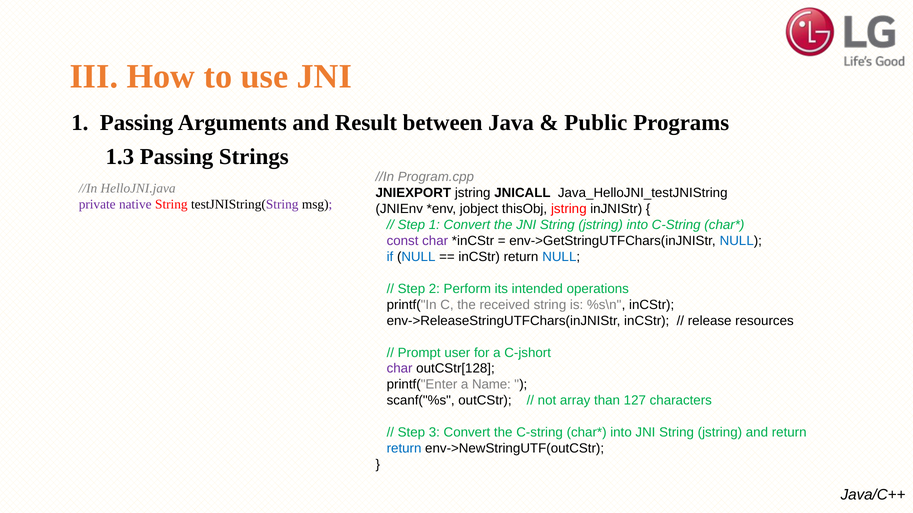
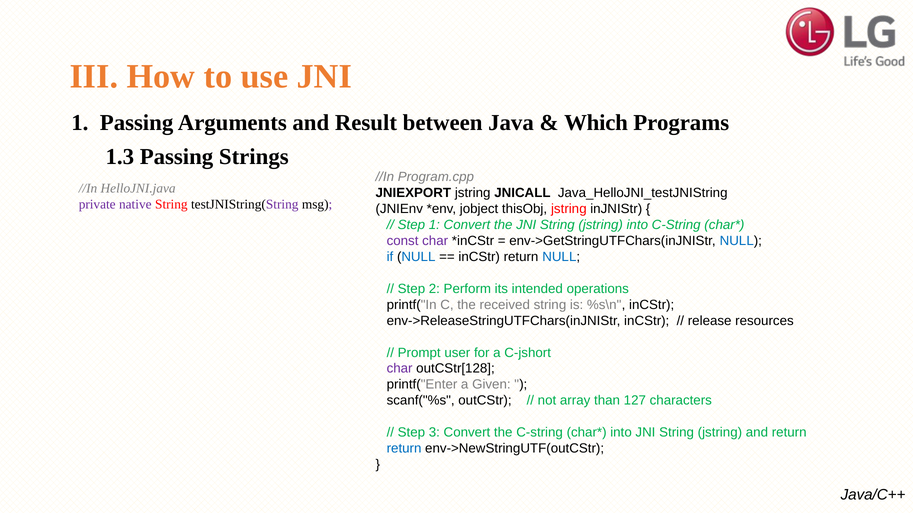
Public: Public -> Which
Name: Name -> Given
